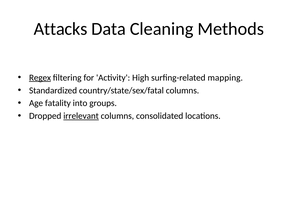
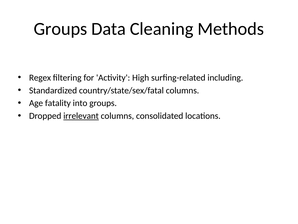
Attacks at (61, 29): Attacks -> Groups
Regex underline: present -> none
mapping: mapping -> including
